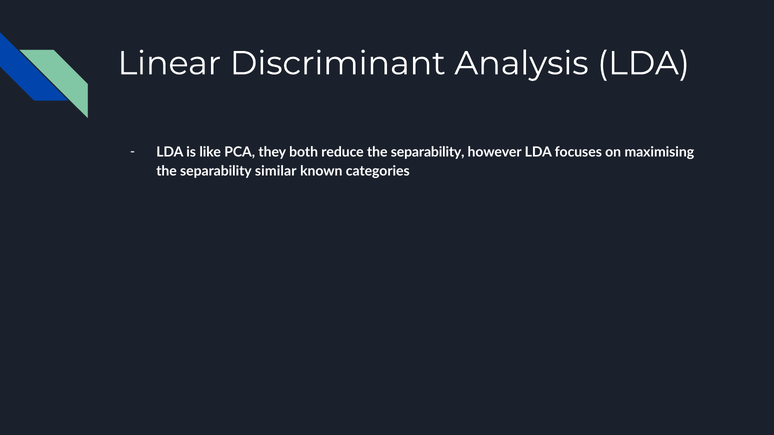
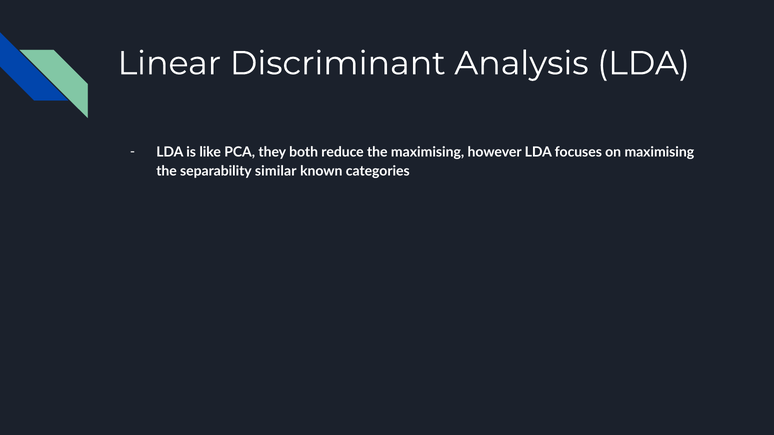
reduce the separability: separability -> maximising
